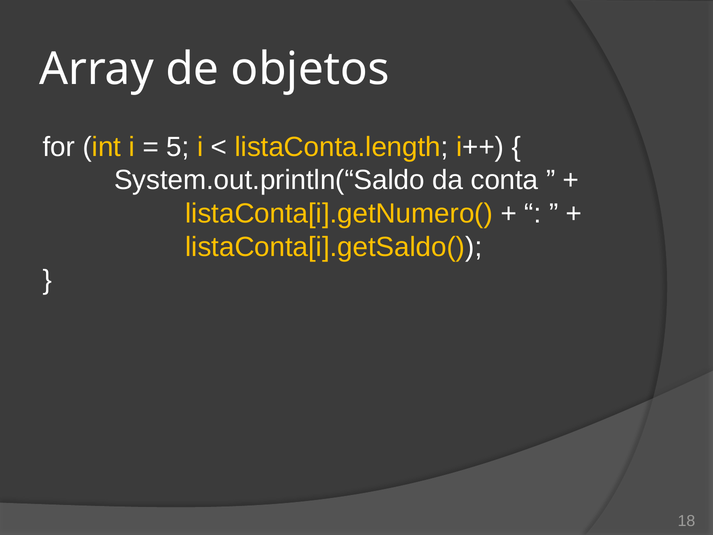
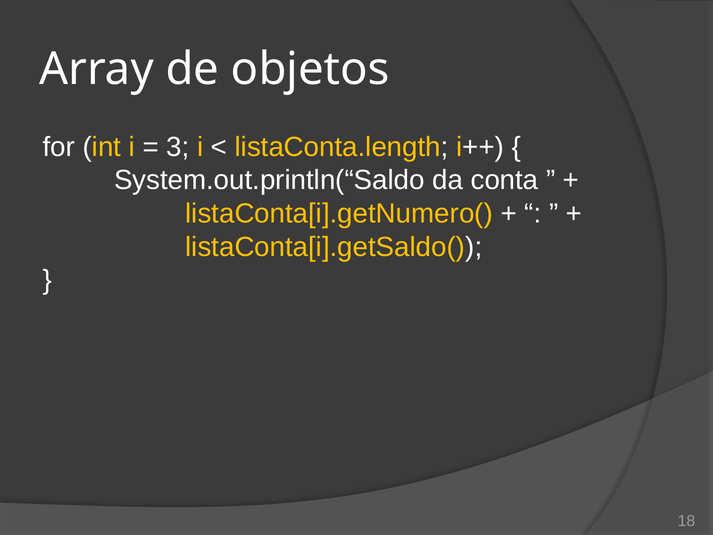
5: 5 -> 3
